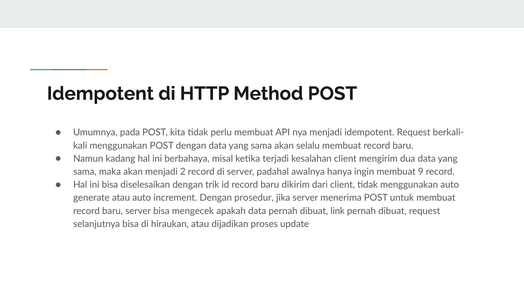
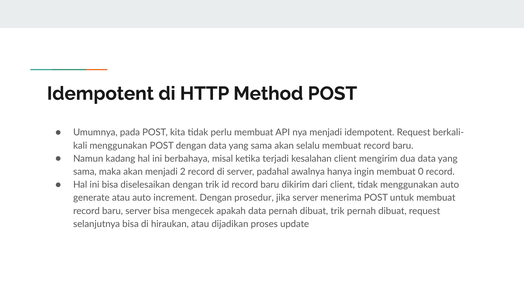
9: 9 -> 0
dibuat link: link -> trik
